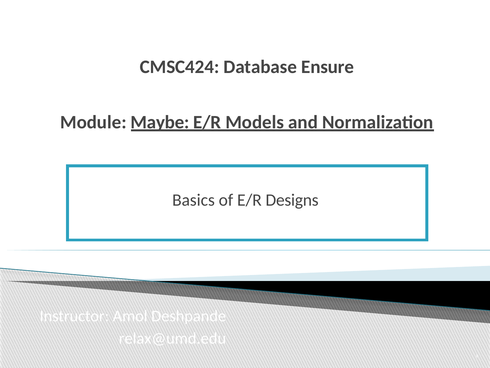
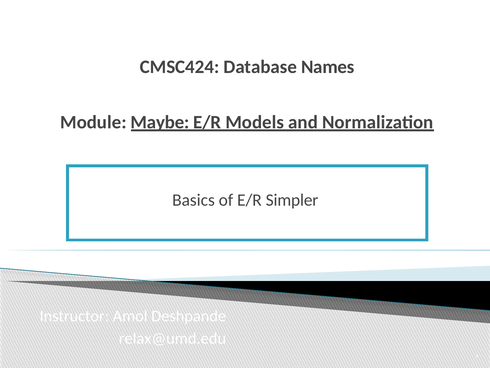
Ensure: Ensure -> Names
Designs: Designs -> Simpler
